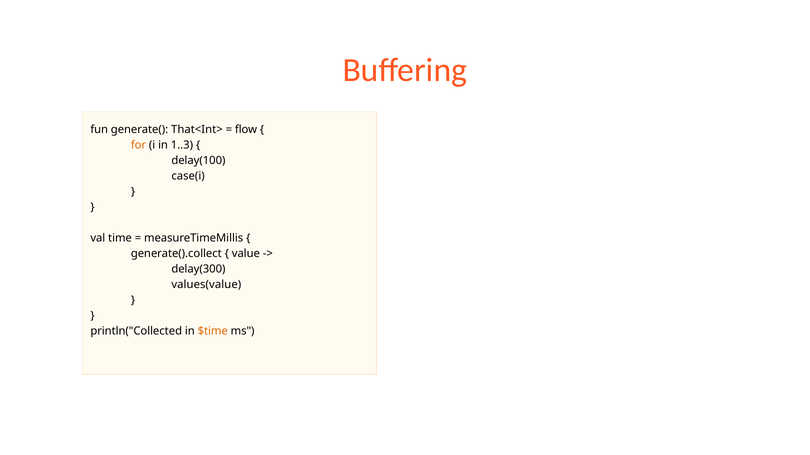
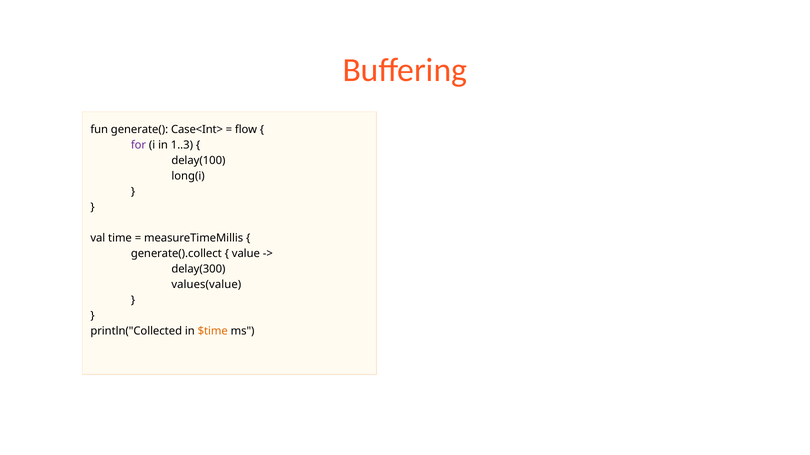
That<Int>: That<Int> -> Case<Int>
for colour: orange -> purple
case(i: case(i -> long(i
